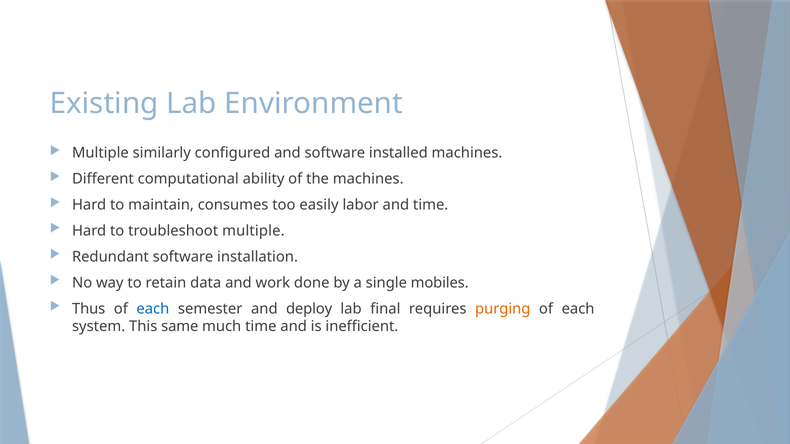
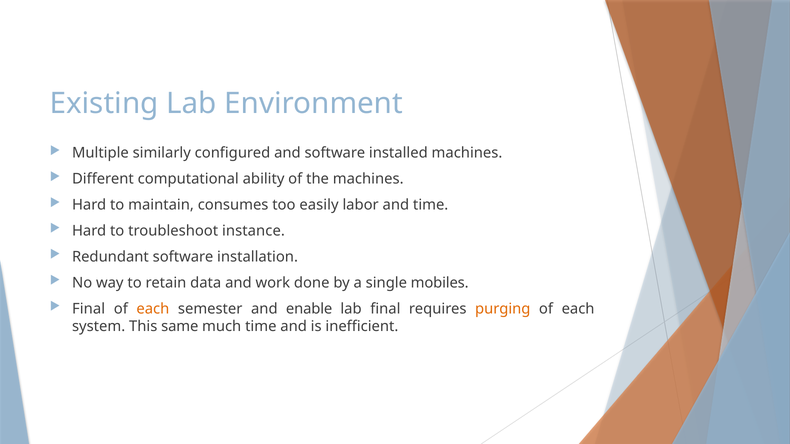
troubleshoot multiple: multiple -> instance
Thus at (89, 309): Thus -> Final
each at (153, 309) colour: blue -> orange
deploy: deploy -> enable
